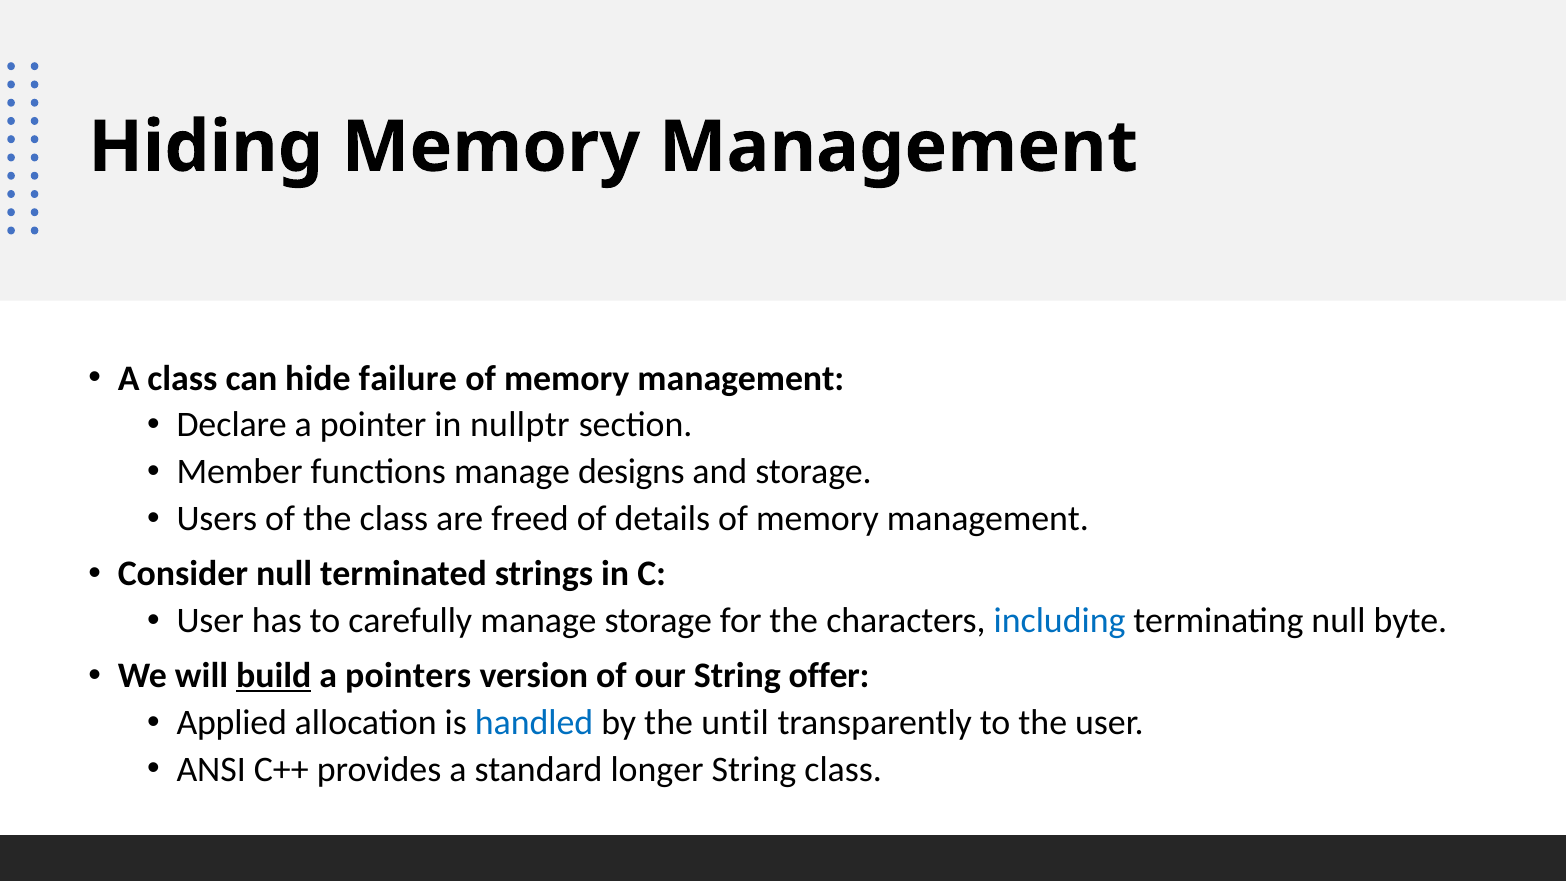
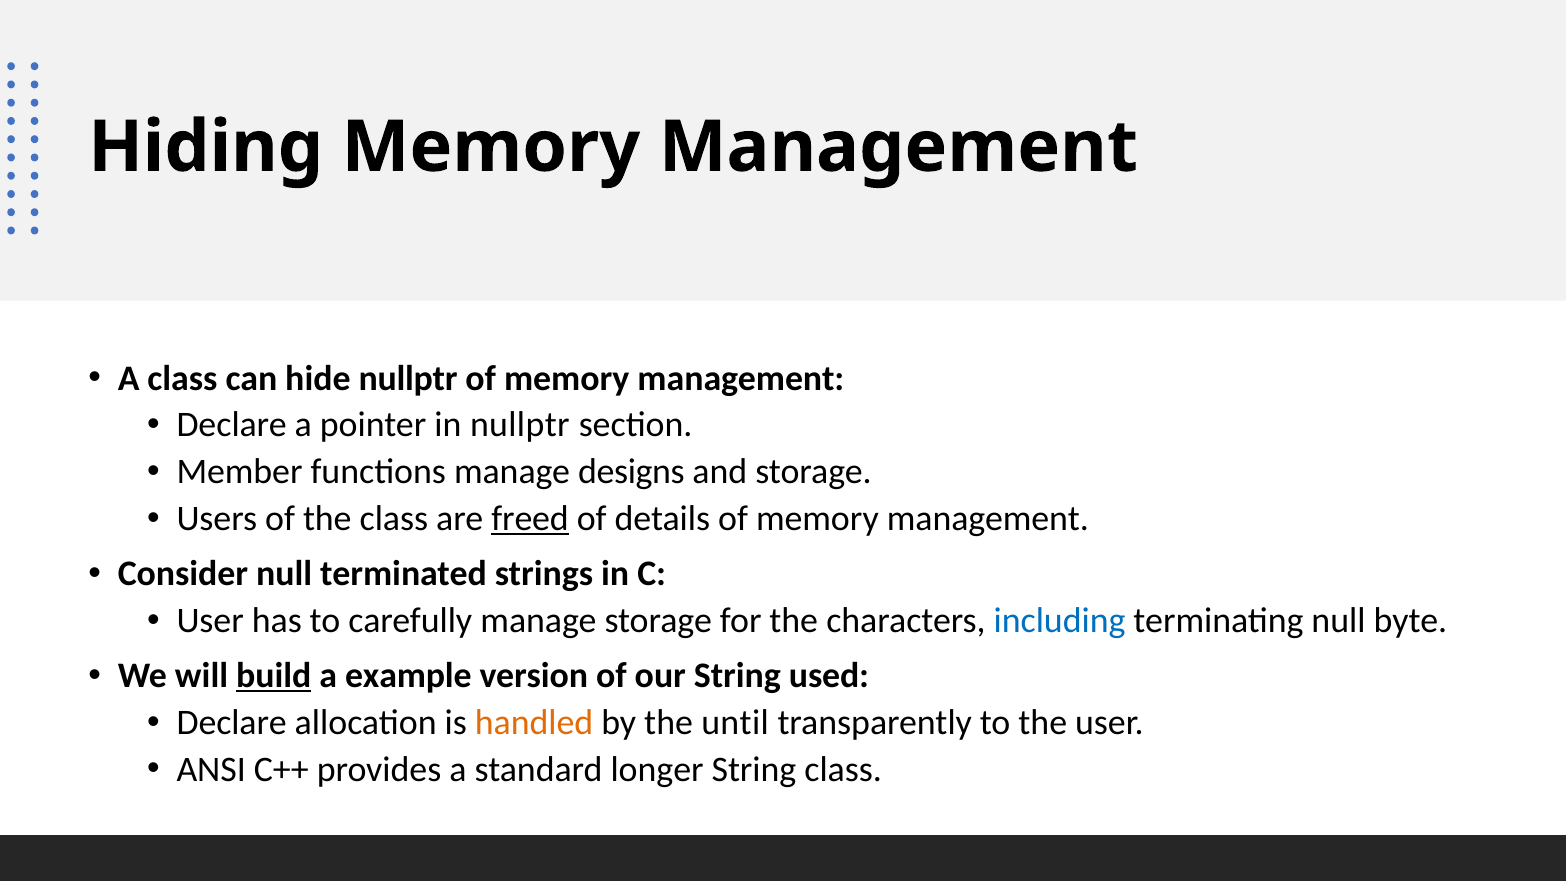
hide failure: failure -> nullptr
freed underline: none -> present
pointers: pointers -> example
offer: offer -> used
Applied at (232, 722): Applied -> Declare
handled colour: blue -> orange
